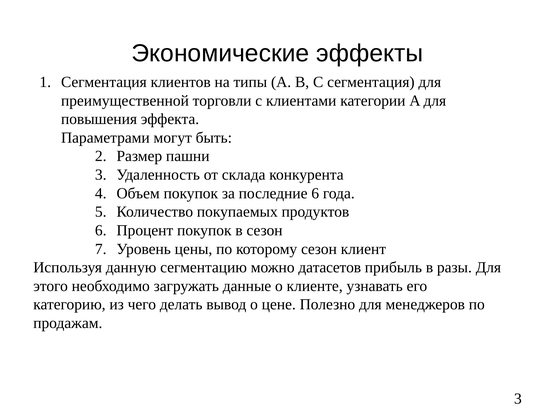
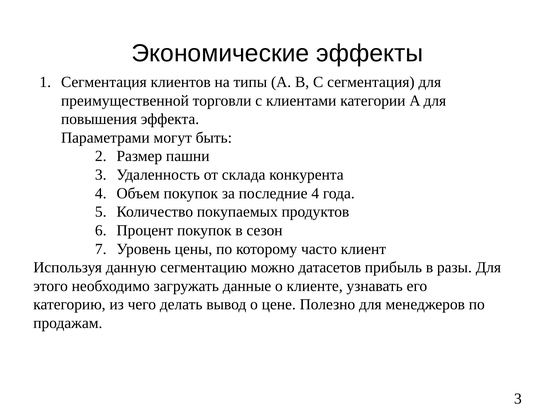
последние 6: 6 -> 4
которому сезон: сезон -> часто
